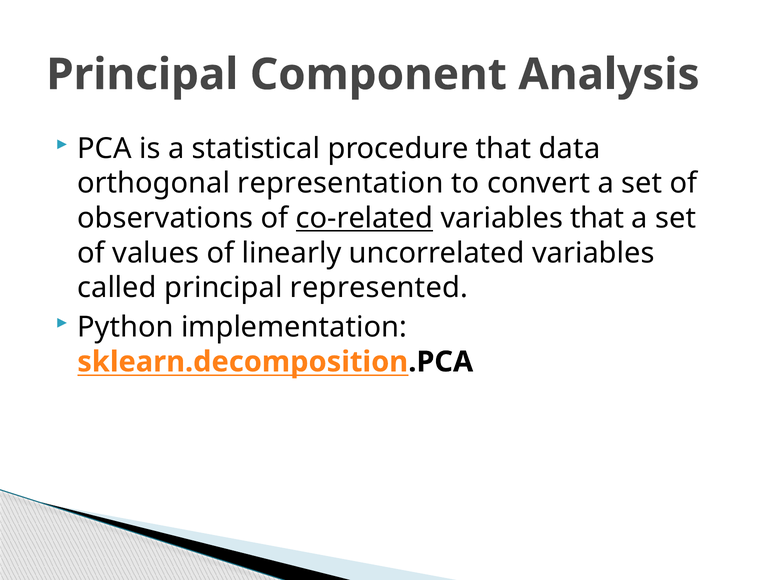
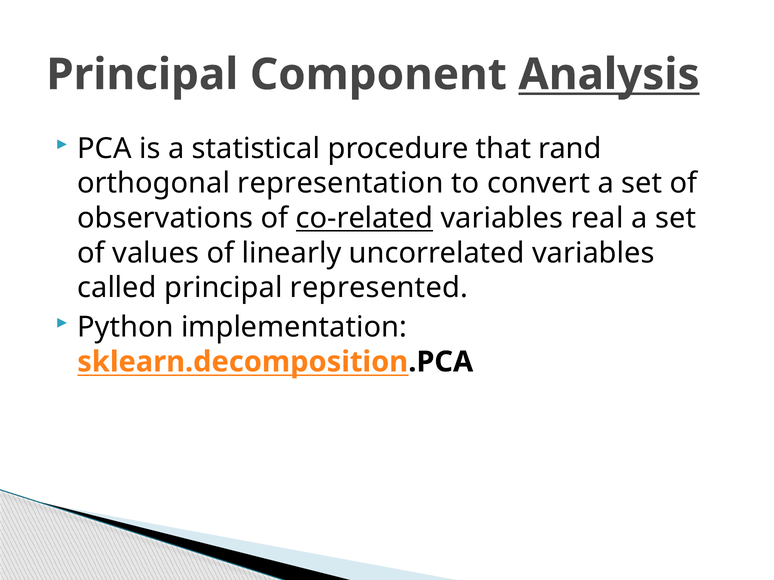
Analysis underline: none -> present
data: data -> rand
variables that: that -> real
